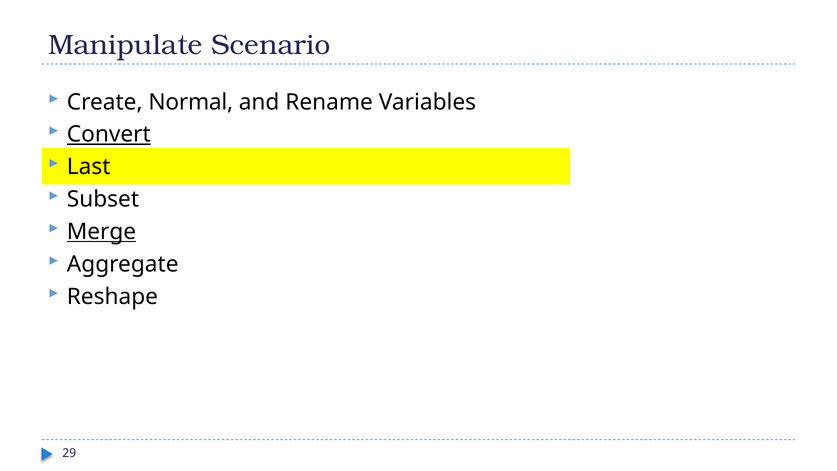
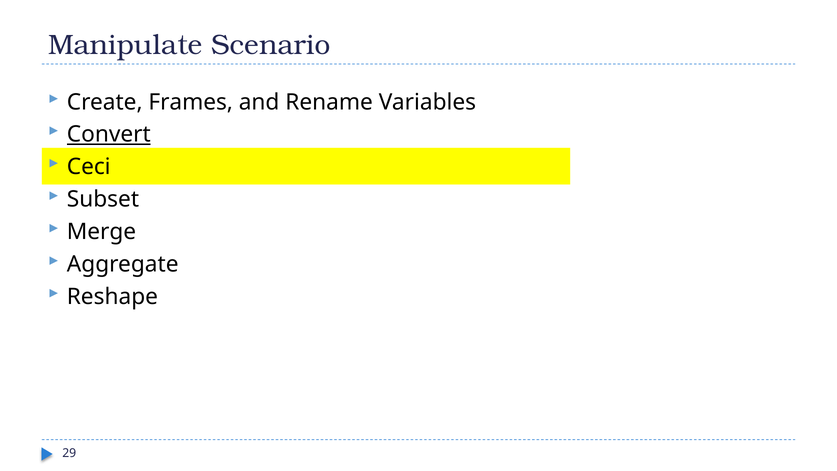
Normal: Normal -> Frames
Last: Last -> Ceci
Merge underline: present -> none
